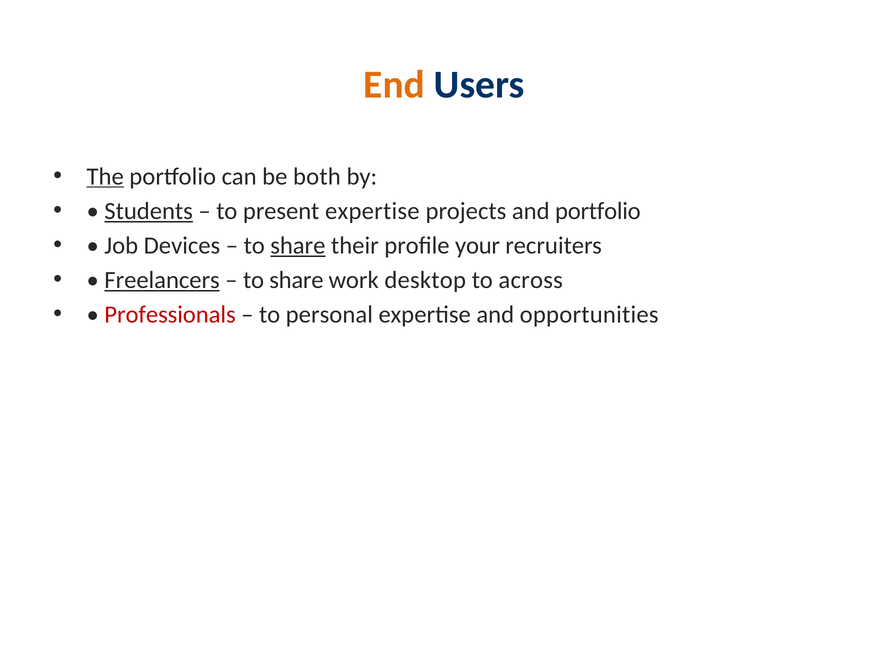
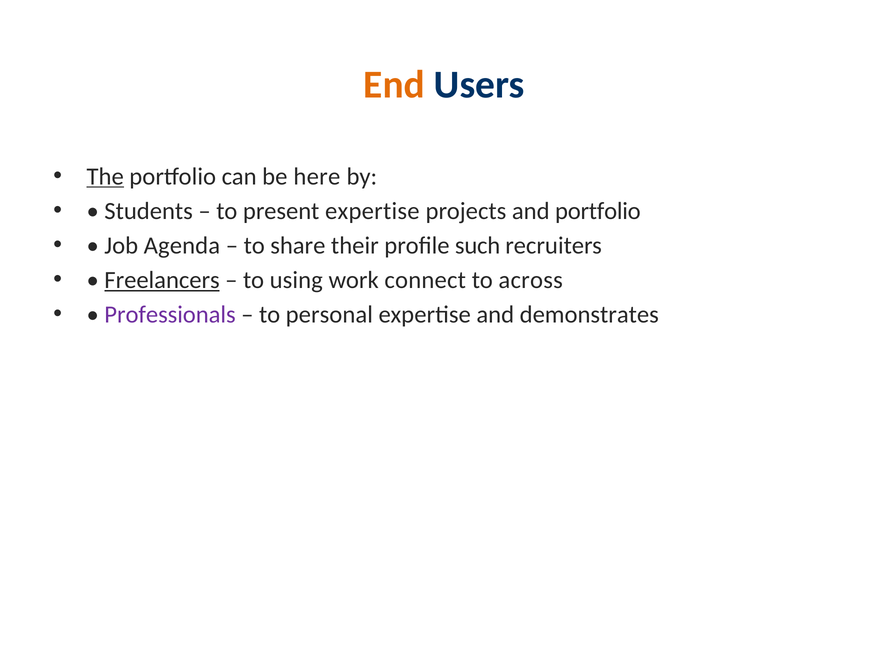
both: both -> here
Students underline: present -> none
Devices: Devices -> Agenda
share at (298, 245) underline: present -> none
your: your -> such
share at (296, 280): share -> using
desktop: desktop -> connect
Professionals colour: red -> purple
opportunities: opportunities -> demonstrates
